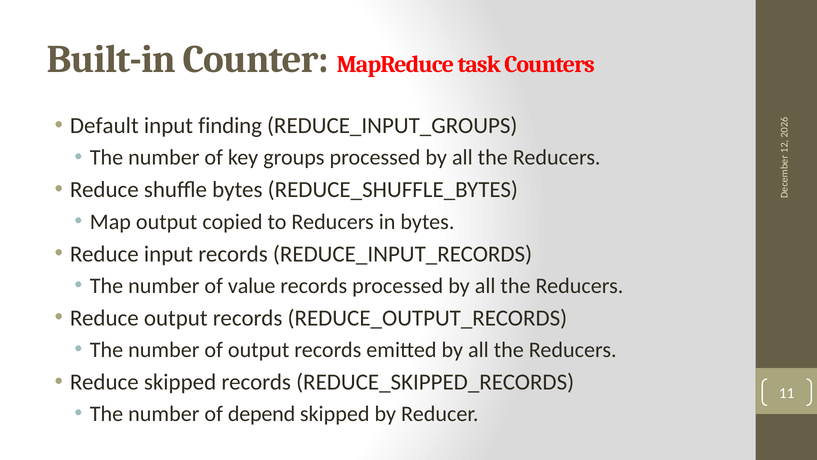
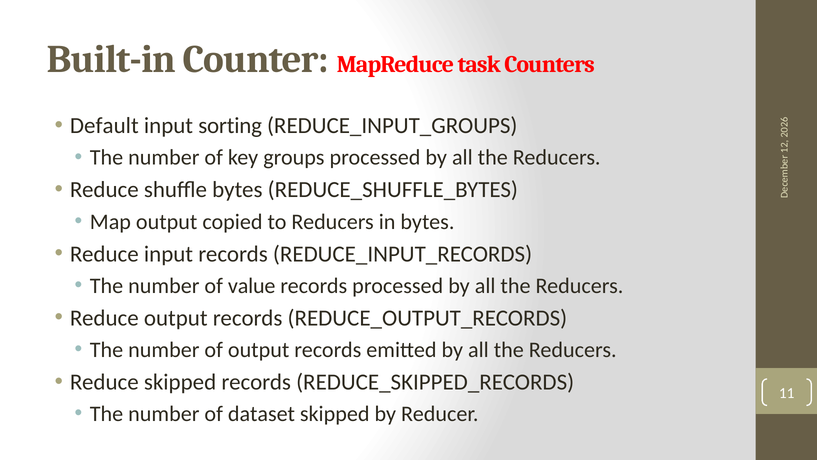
finding: finding -> sorting
depend: depend -> dataset
